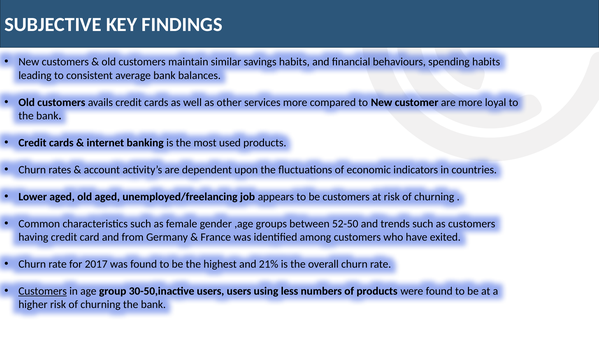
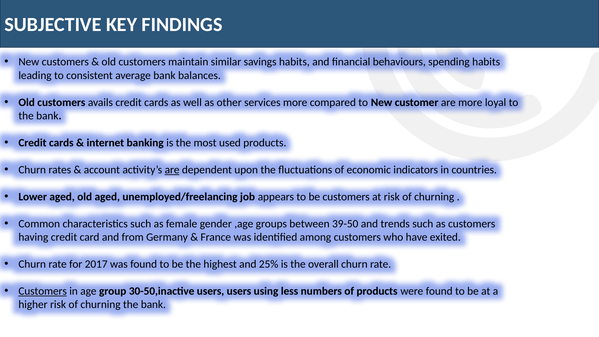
are at (172, 170) underline: none -> present
52-50: 52-50 -> 39-50
21%: 21% -> 25%
